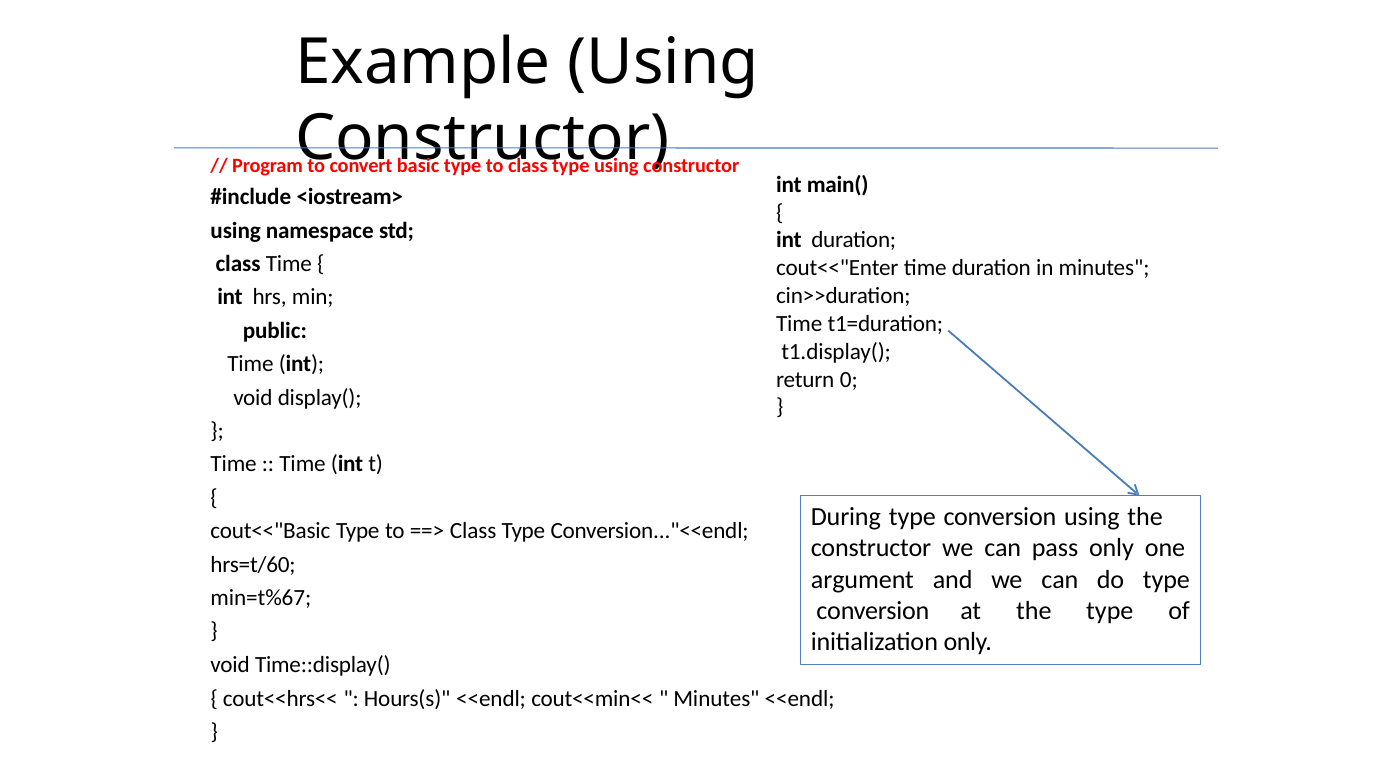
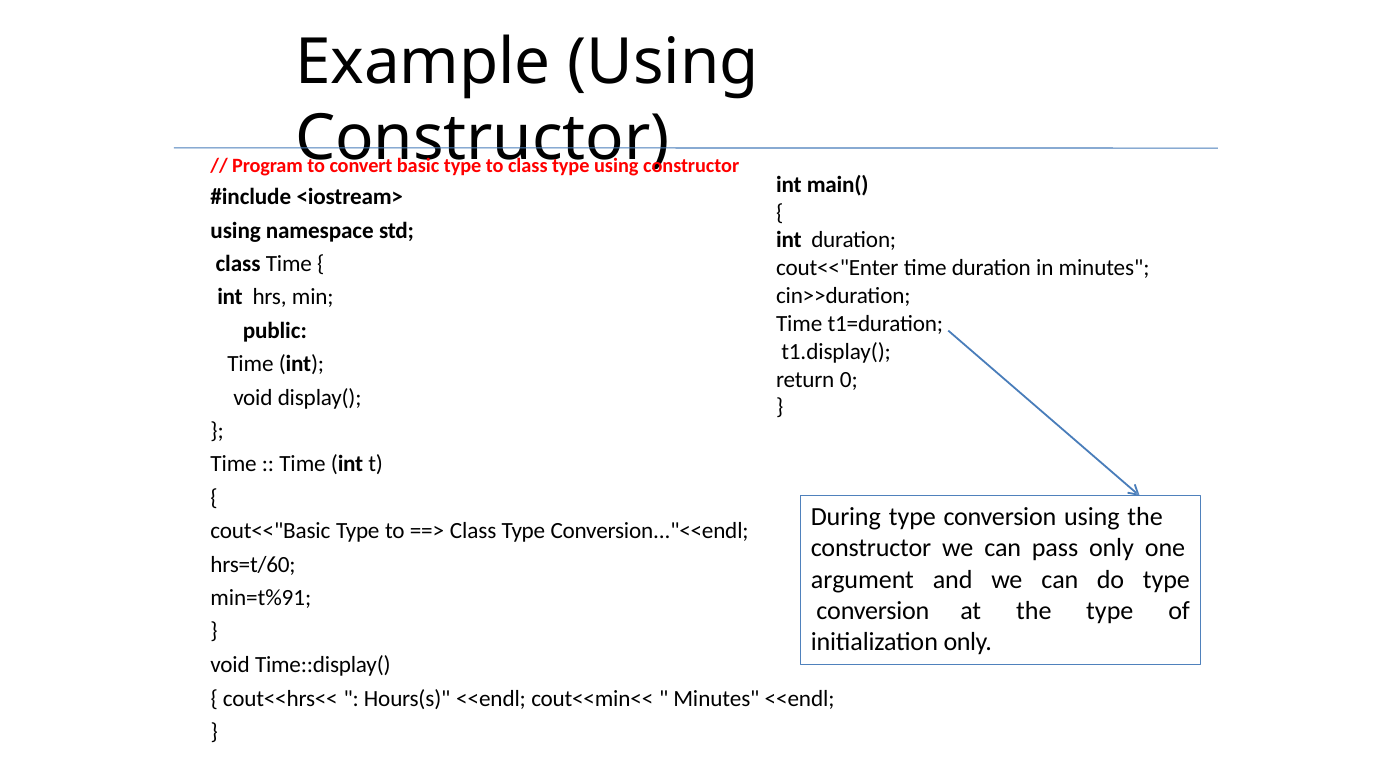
min=t%67: min=t%67 -> min=t%91
